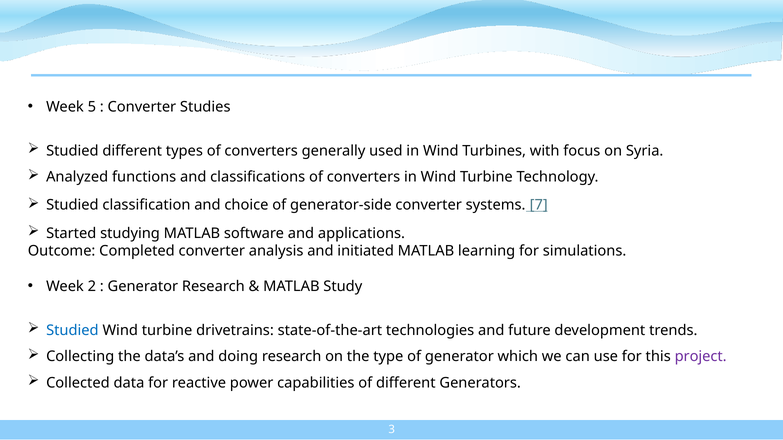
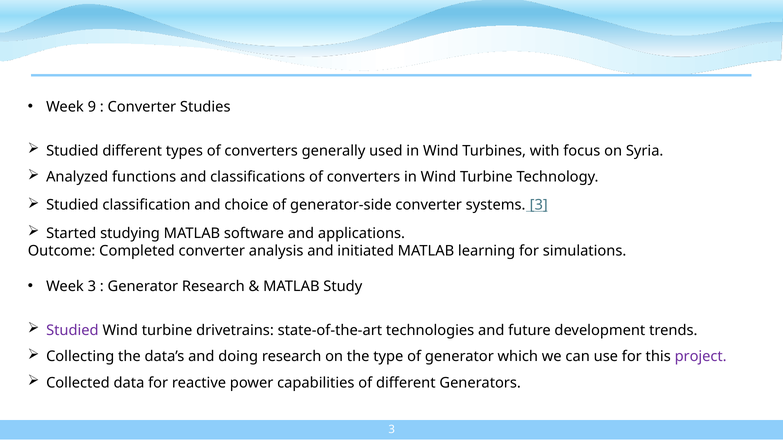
5: 5 -> 9
systems 7: 7 -> 3
Week 2: 2 -> 3
Studied at (72, 331) colour: blue -> purple
